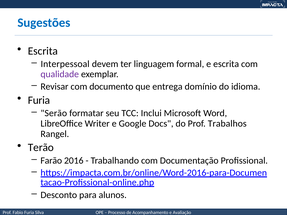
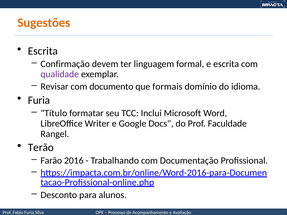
Sugestões colour: blue -> orange
Interpessoal: Interpessoal -> Confirmação
entrega: entrega -> formais
Serão: Serão -> Título
Trabalhos: Trabalhos -> Faculdade
